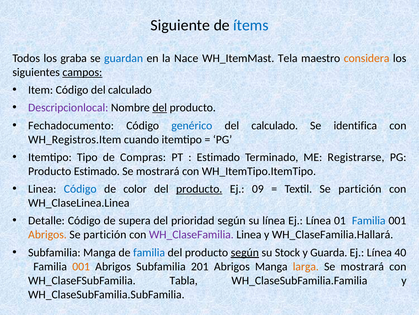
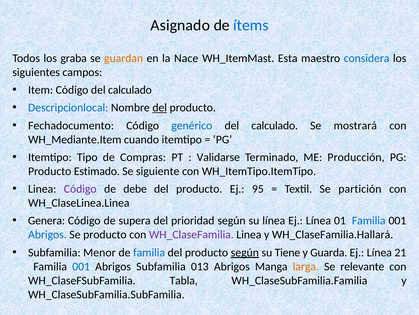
Siguiente: Siguiente -> Asignado
guardan colour: blue -> orange
Tela: Tela -> Esta
considera colour: orange -> blue
campos underline: present -> none
Descripcionlocal colour: purple -> blue
identifica: identifica -> mostrará
WH_Registros.Item: WH_Registros.Item -> WH_Mediante.Item
Estimado at (218, 157): Estimado -> Validarse
Registrarse: Registrarse -> Producción
mostrará at (158, 171): mostrará -> siguiente
Código at (80, 189) colour: blue -> purple
color: color -> debe
producto at (199, 189) underline: present -> none
09: 09 -> 95
Detalle: Detalle -> Genera
Abrigos at (47, 234) colour: orange -> blue
partición at (105, 234): partición -> producto
Subfamilia Manga: Manga -> Menor
Stock: Stock -> Tiene
40: 40 -> 21
001 at (81, 266) colour: orange -> blue
201: 201 -> 013
mostrará at (362, 266): mostrará -> relevante
